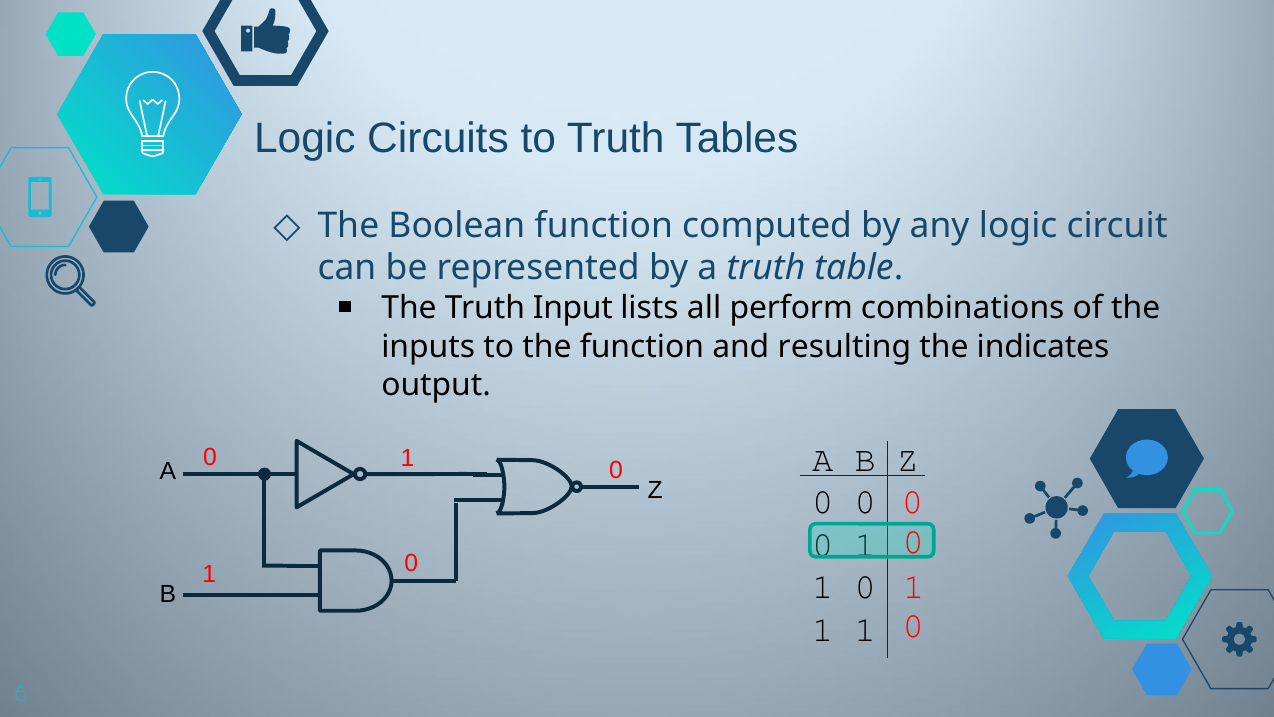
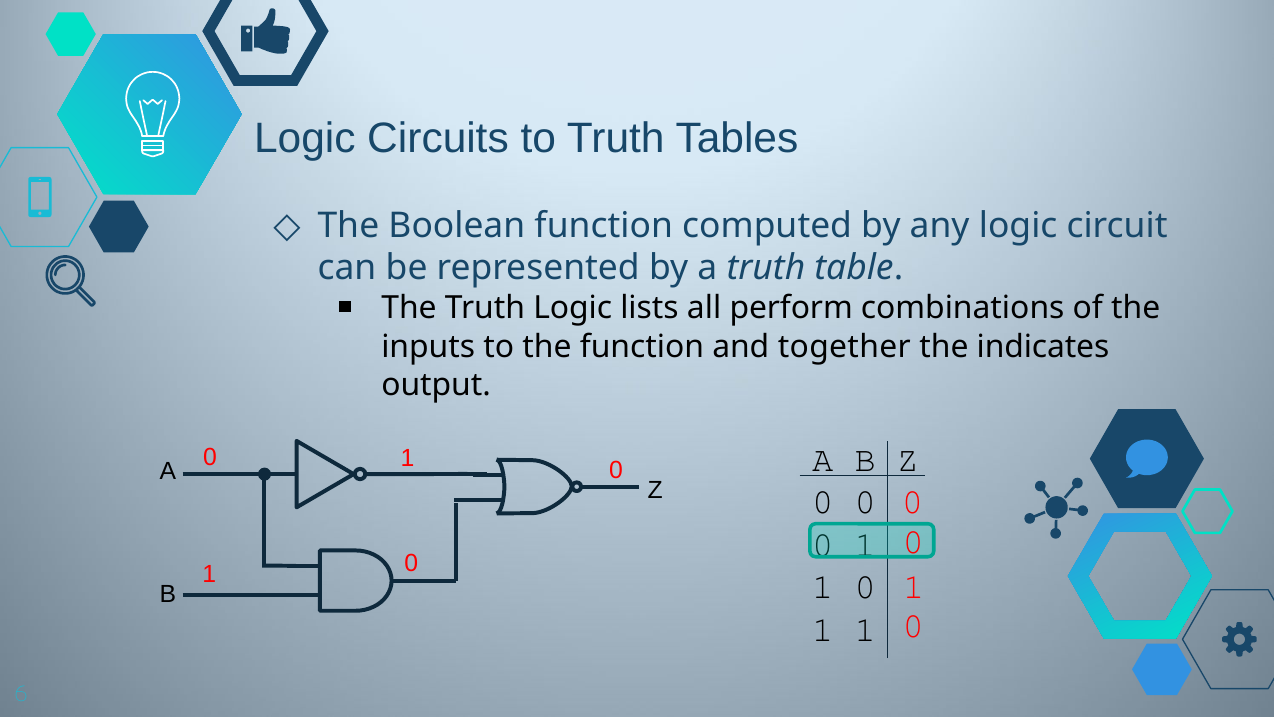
Truth Input: Input -> Logic
resulting: resulting -> together
